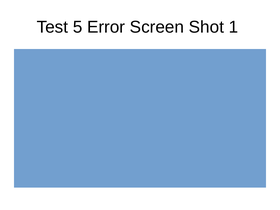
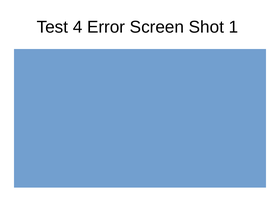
5: 5 -> 4
